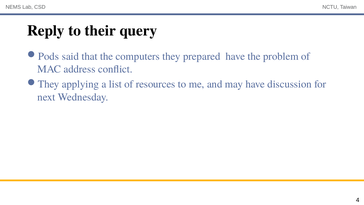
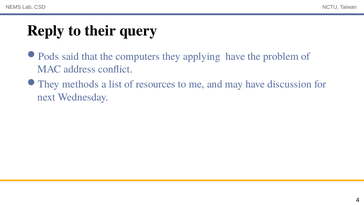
prepared: prepared -> applying
applying: applying -> methods
